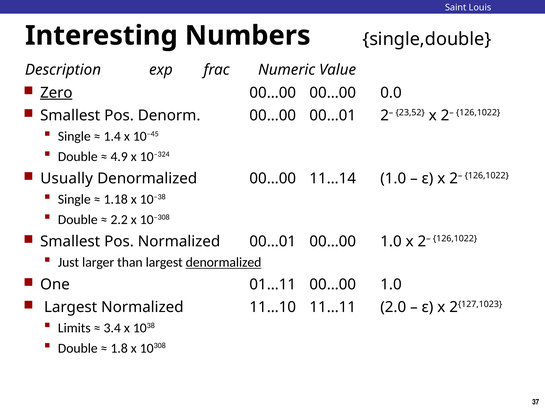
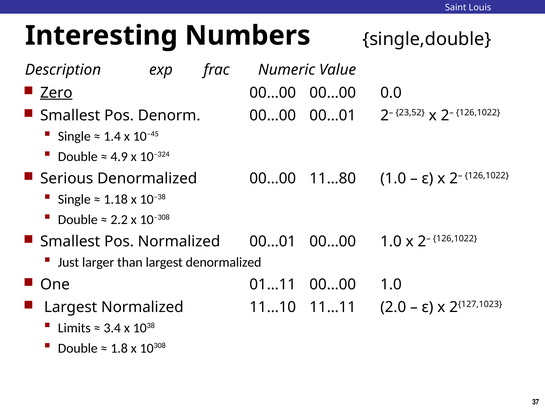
Usually: Usually -> Serious
11…14: 11…14 -> 11…80
denormalized at (224, 262) underline: present -> none
